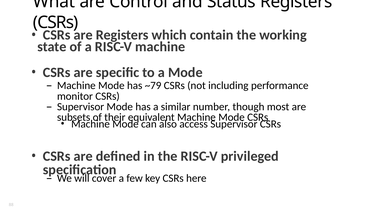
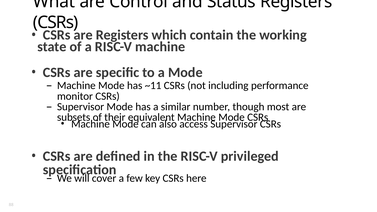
~79: ~79 -> ~11
